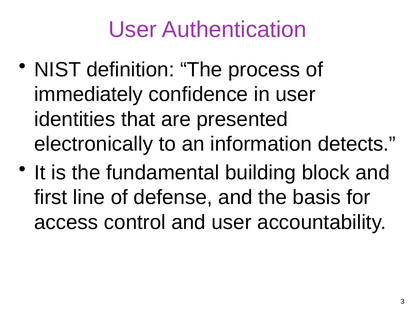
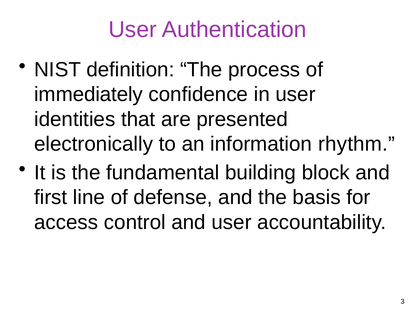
detects: detects -> rhythm
